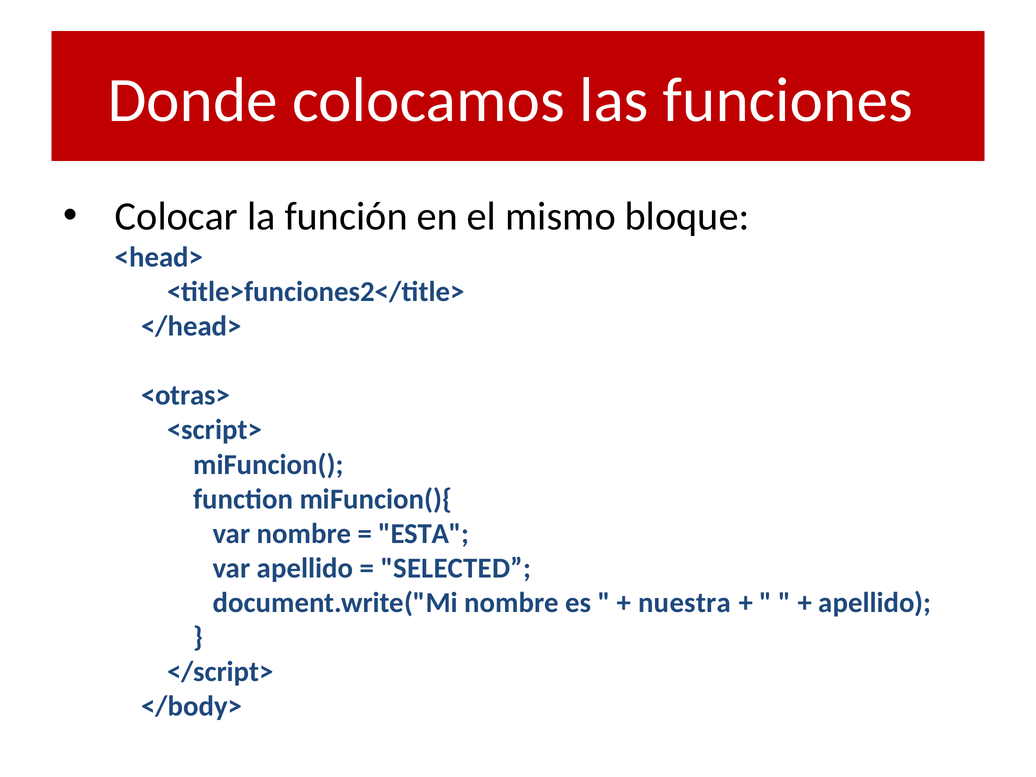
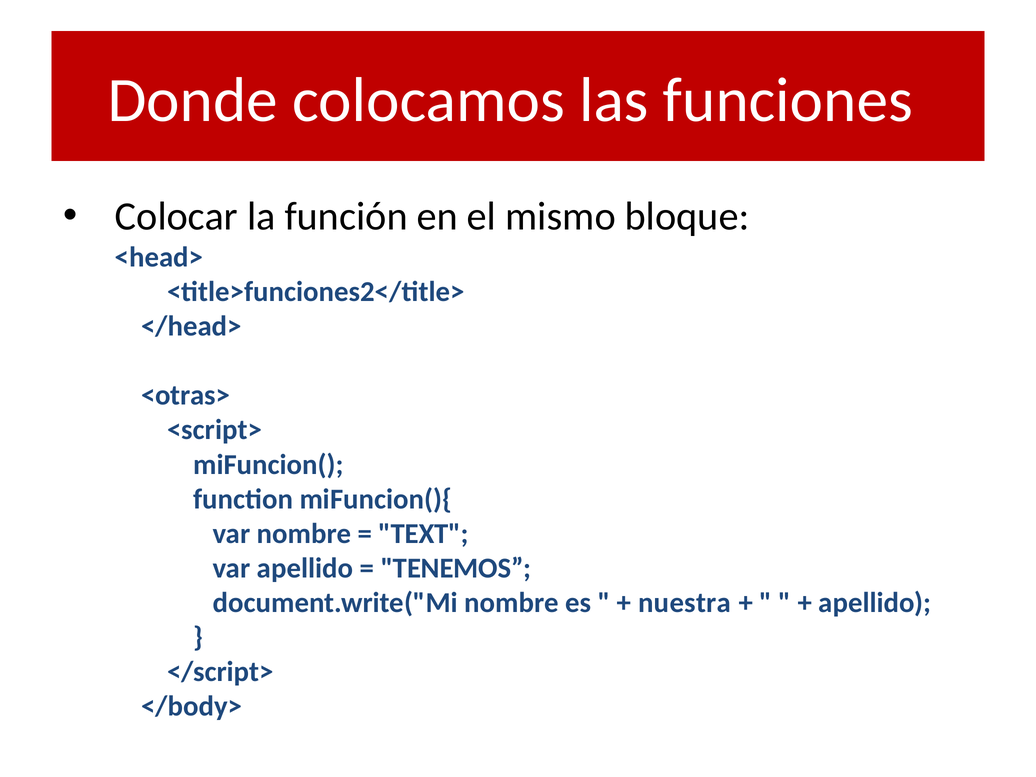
ESTA: ESTA -> TEXT
SELECTED: SELECTED -> TENEMOS
